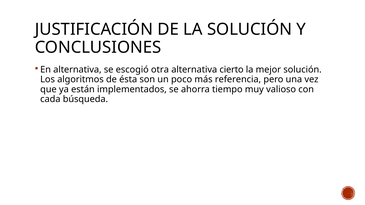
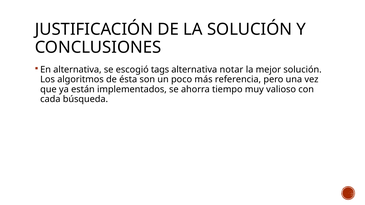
otra: otra -> tags
cierto: cierto -> notar
